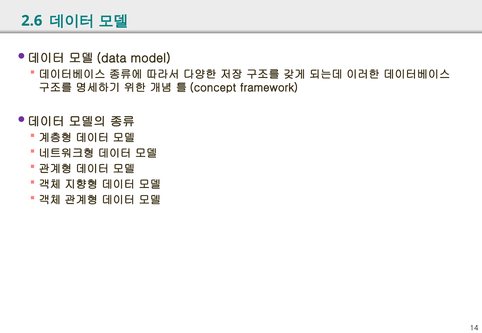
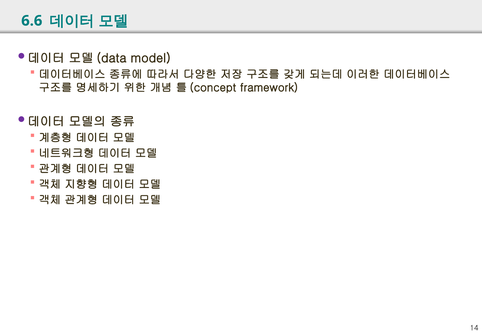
2.6: 2.6 -> 6.6
